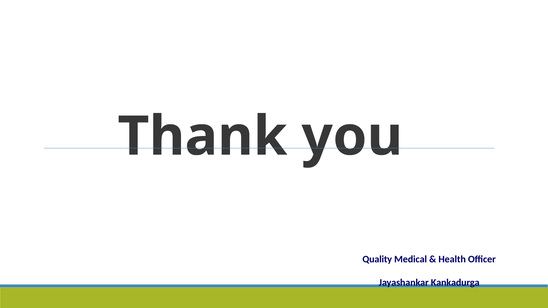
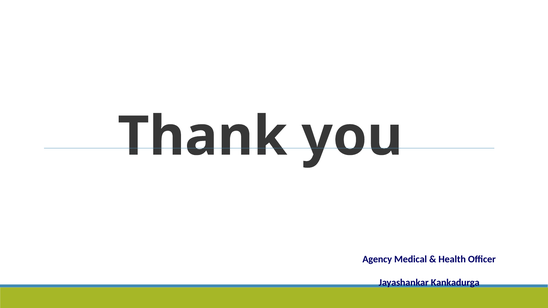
Quality: Quality -> Agency
